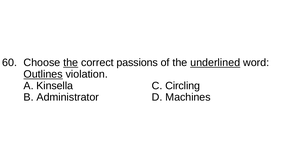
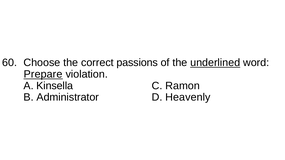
the at (71, 63) underline: present -> none
Outlines: Outlines -> Prepare
Circling: Circling -> Ramon
Machines: Machines -> Heavenly
